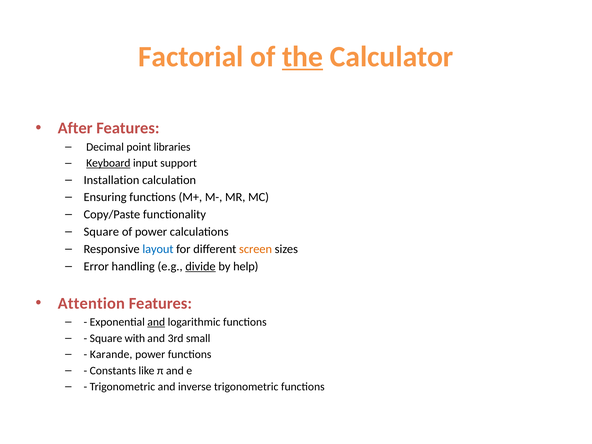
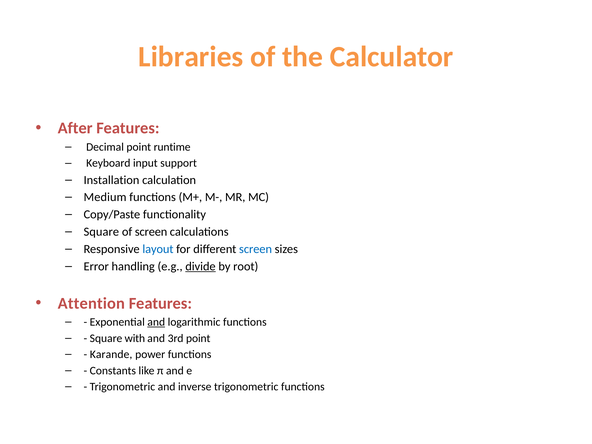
Factorial: Factorial -> Libraries
the underline: present -> none
libraries: libraries -> runtime
Keyboard underline: present -> none
Ensuring: Ensuring -> Medium
of power: power -> screen
screen at (256, 249) colour: orange -> blue
help: help -> root
3rd small: small -> point
